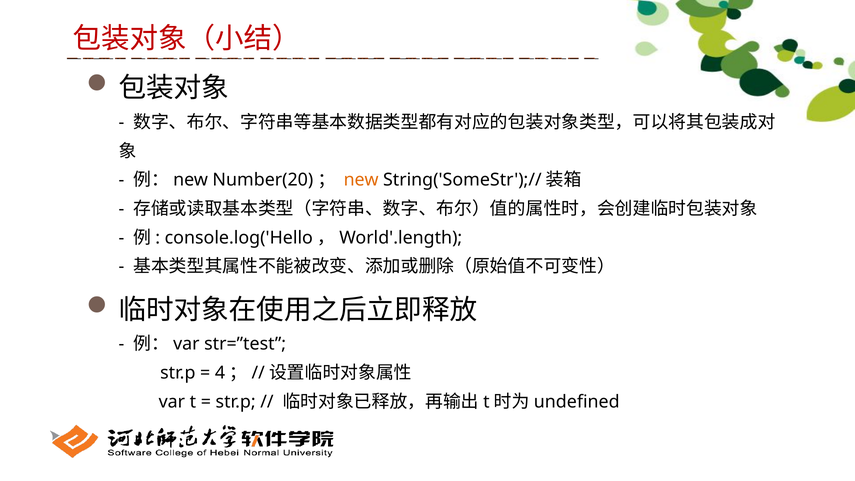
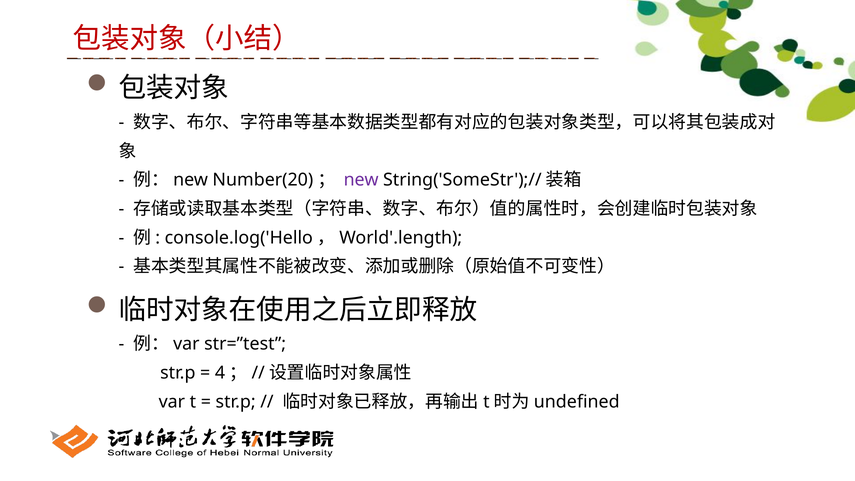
new at (361, 180) colour: orange -> purple
